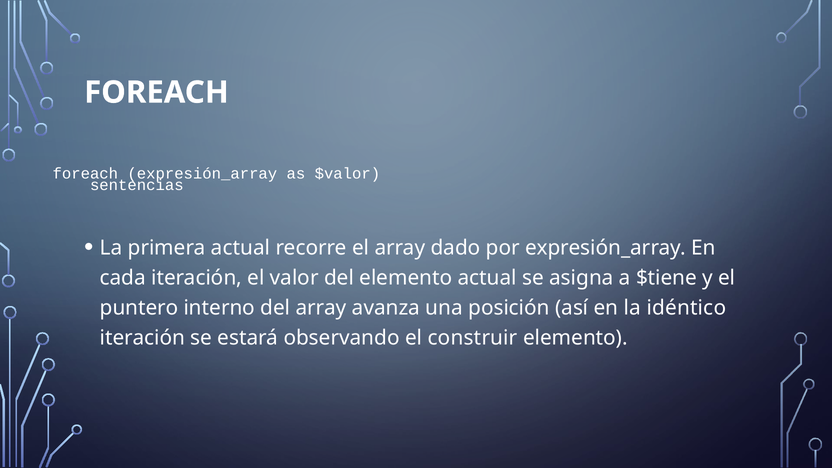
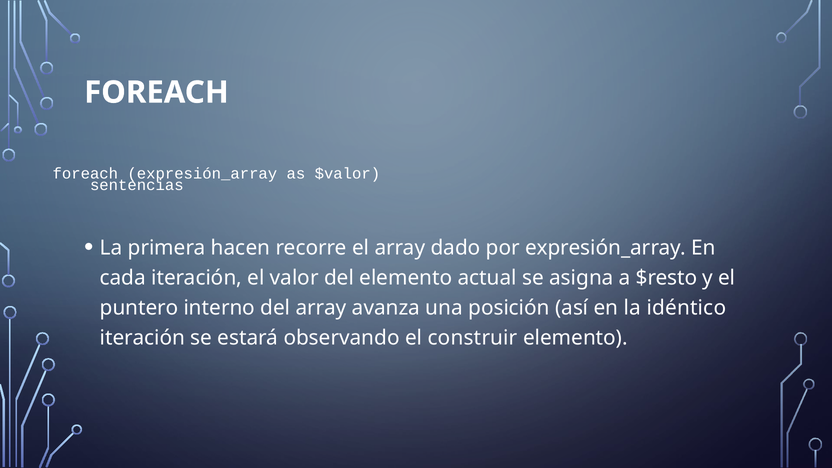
primera actual: actual -> hacen
$tiene: $tiene -> $resto
